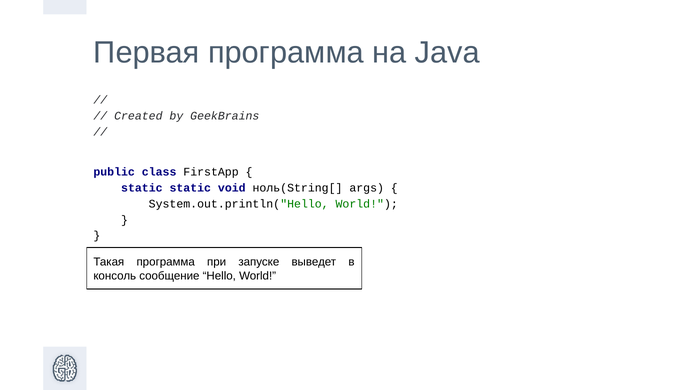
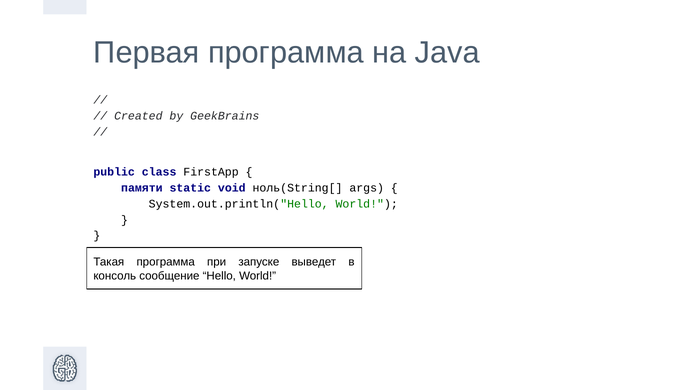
static at (142, 187): static -> памяти
